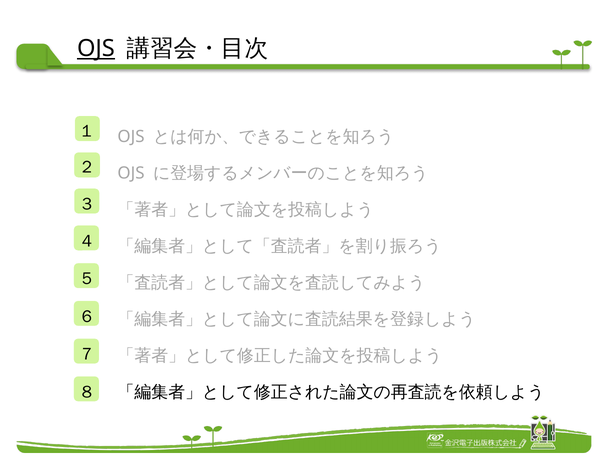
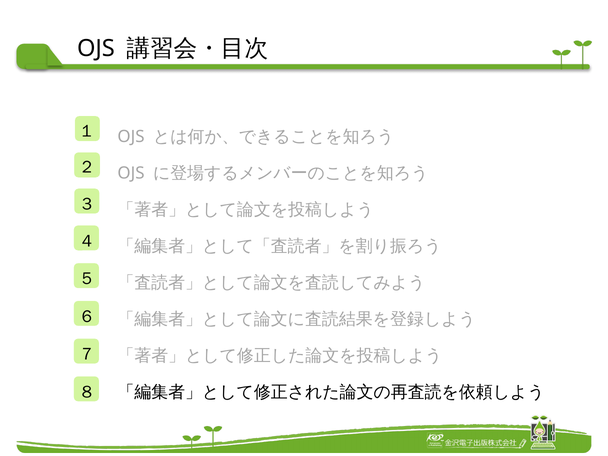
OJS at (96, 49) underline: present -> none
